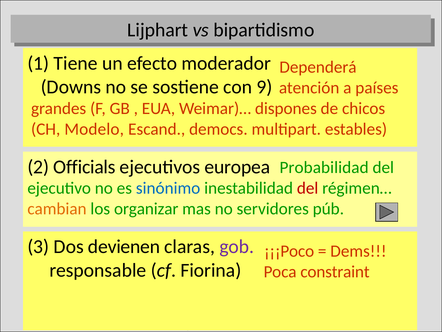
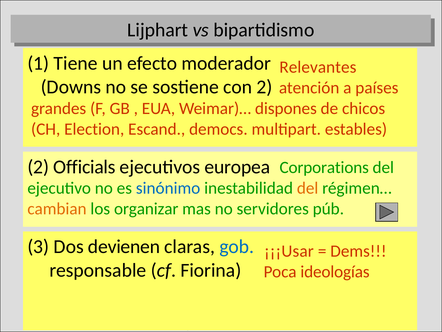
Dependerá: Dependerá -> Relevantes
con 9: 9 -> 2
Modelo: Modelo -> Election
Probabilidad: Probabilidad -> Corporations
del at (308, 188) colour: red -> orange
gob colour: purple -> blue
¡¡¡Poco: ¡¡¡Poco -> ¡¡¡Usar
constraint: constraint -> ideologías
